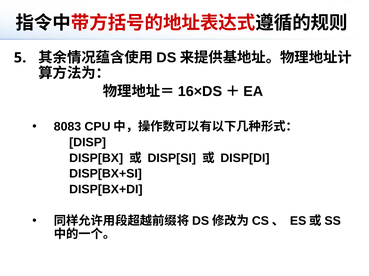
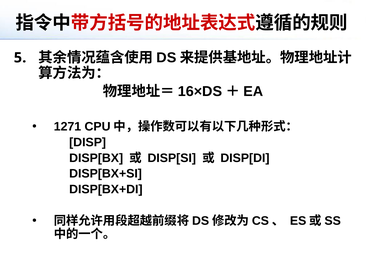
8083: 8083 -> 1271
